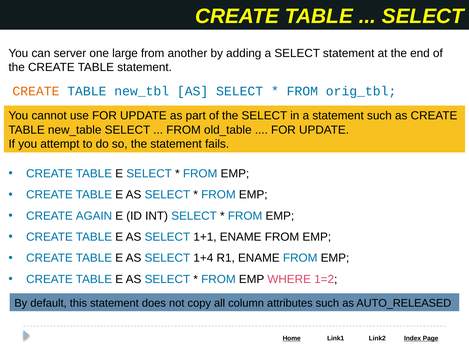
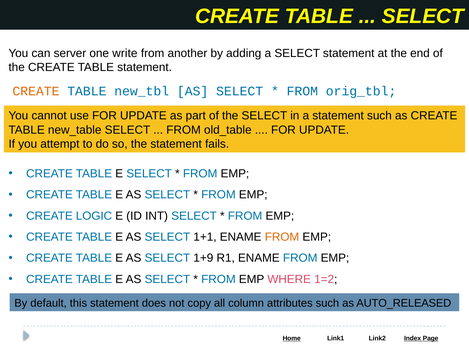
large: large -> write
AGAIN: AGAIN -> LOGIC
FROM at (282, 237) colour: black -> orange
1+4: 1+4 -> 1+9
